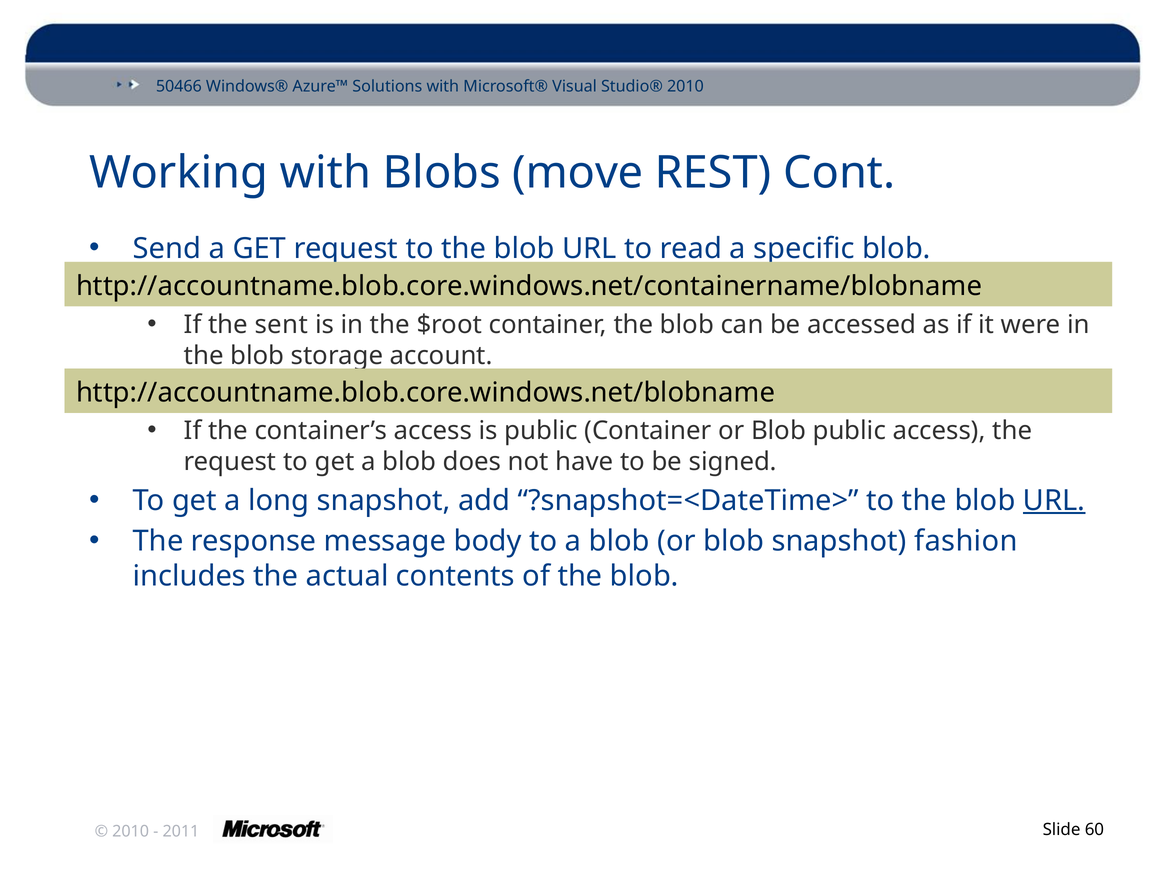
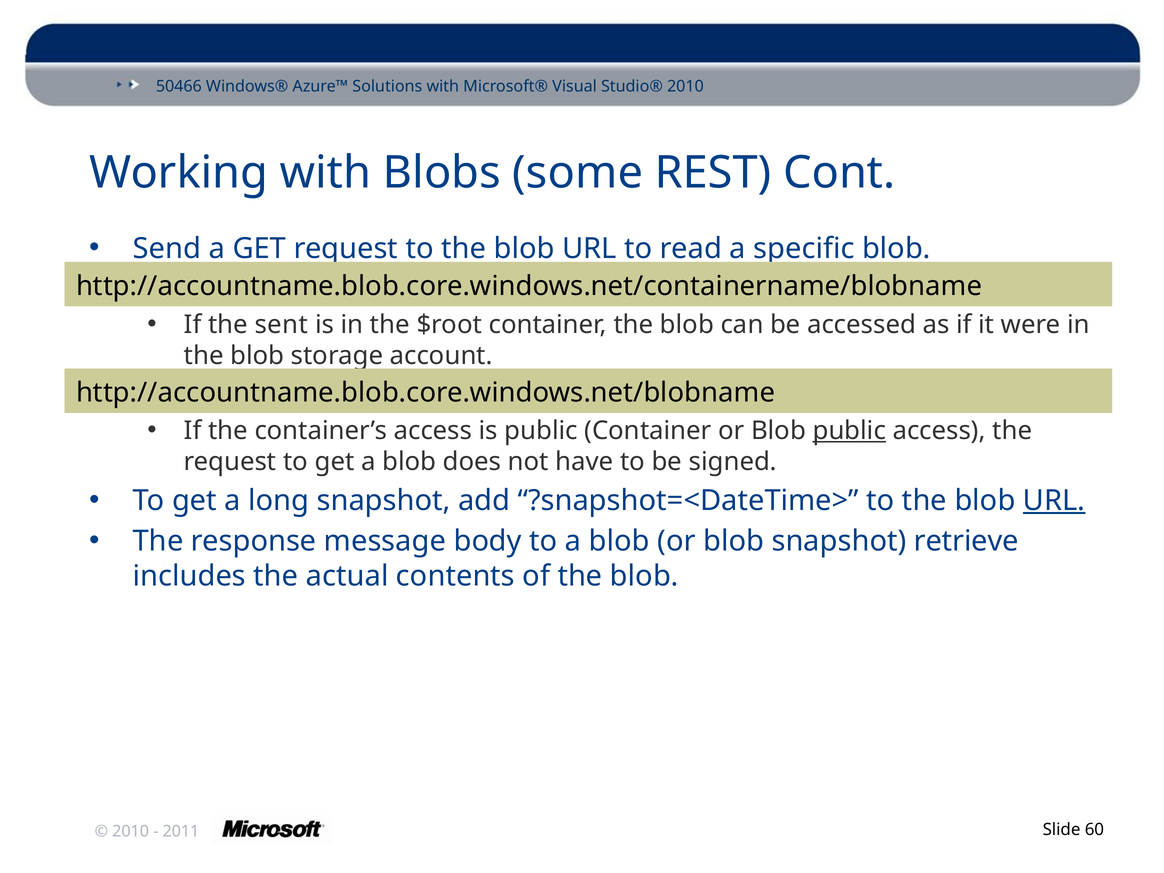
move: move -> some
public at (849, 431) underline: none -> present
fashion: fashion -> retrieve
